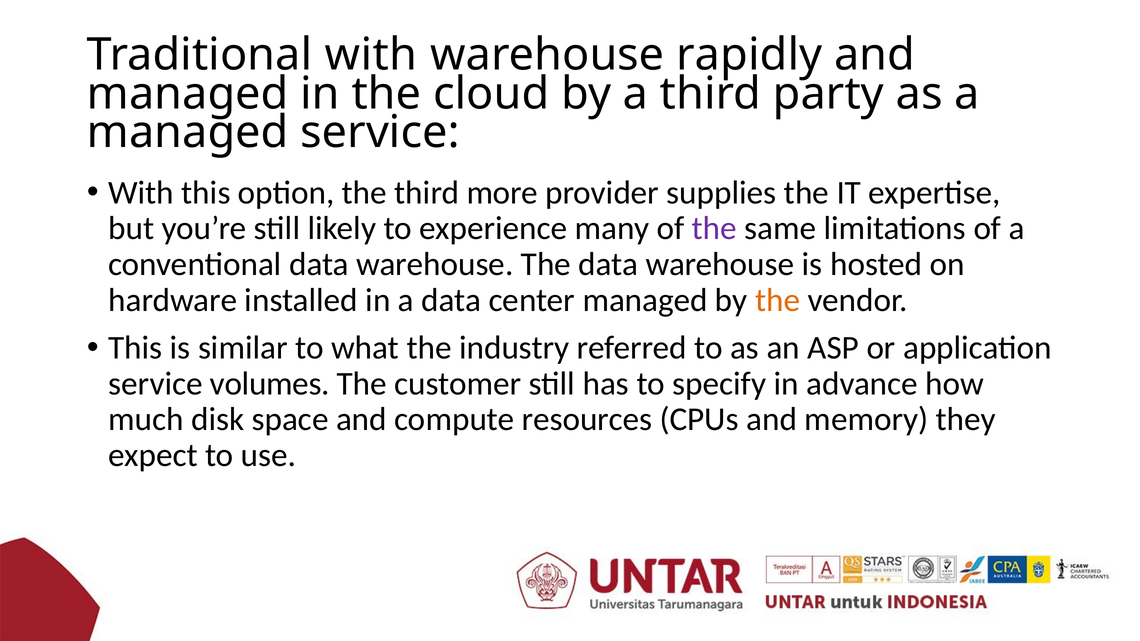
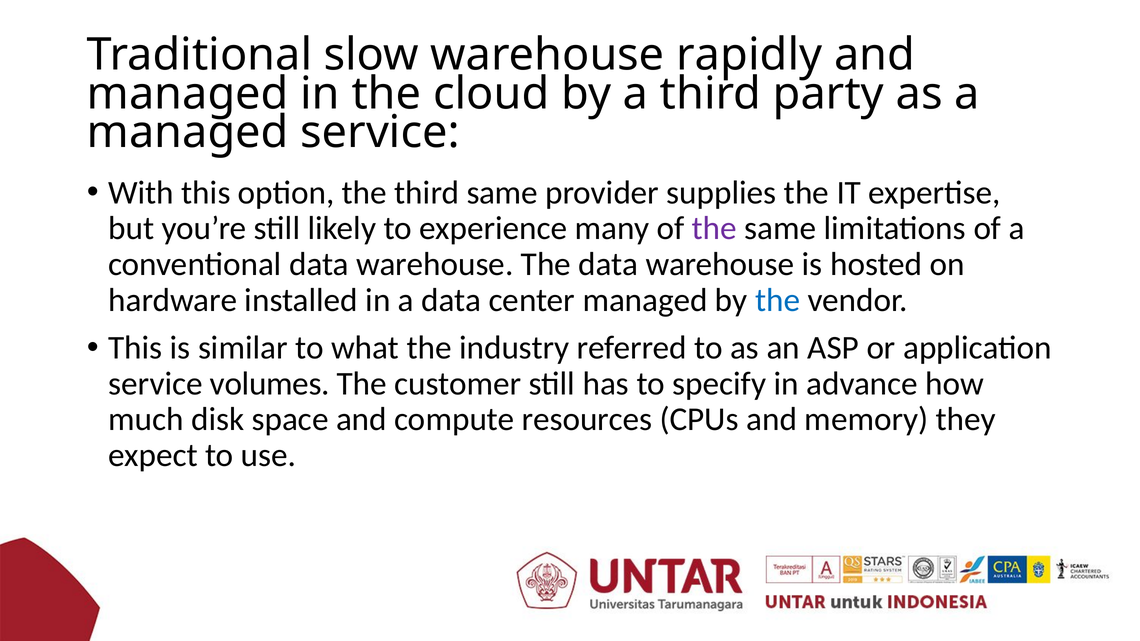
Traditional with: with -> slow
third more: more -> same
the at (778, 300) colour: orange -> blue
